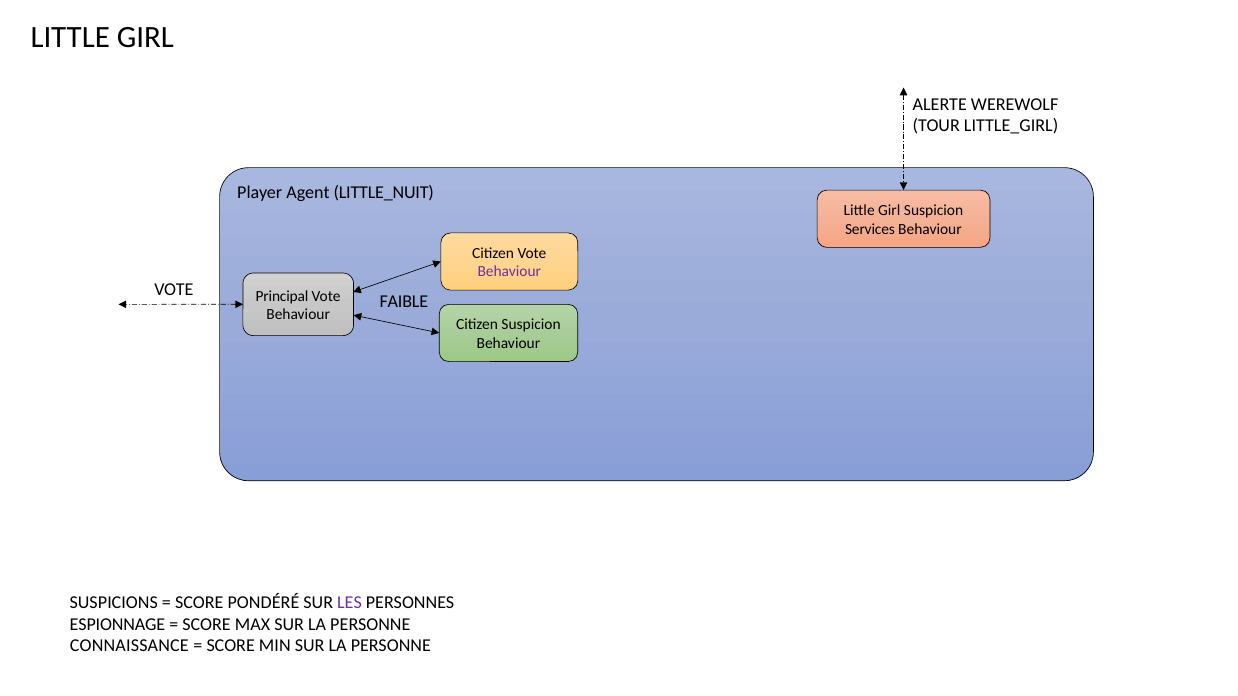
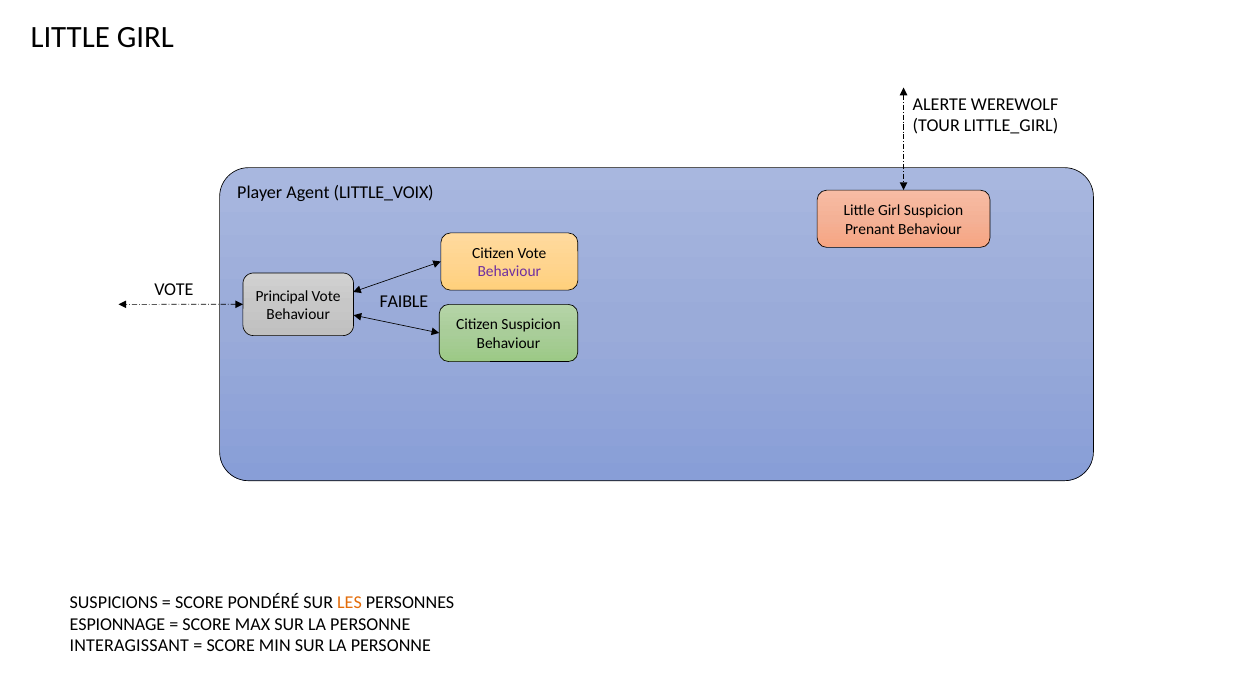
LITTLE_NUIT: LITTLE_NUIT -> LITTLE_VOIX
Services: Services -> Prenant
LES colour: purple -> orange
CONNAISSANCE: CONNAISSANCE -> INTERAGISSANT
